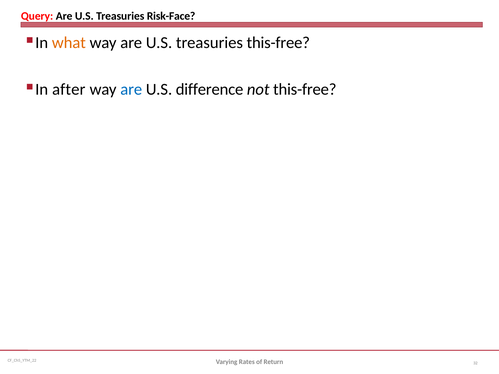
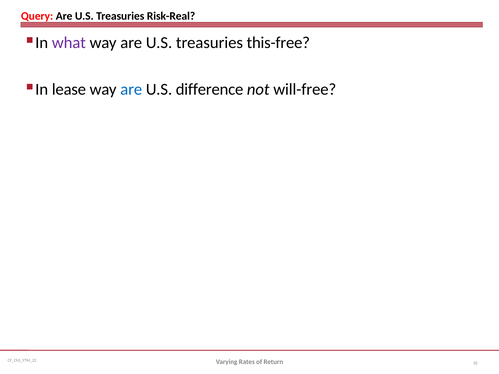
Risk-Face: Risk-Face -> Risk-Real
what colour: orange -> purple
after: after -> lease
not this-free: this-free -> will-free
